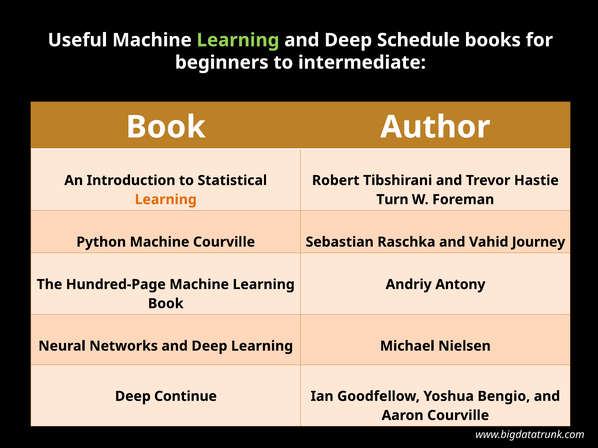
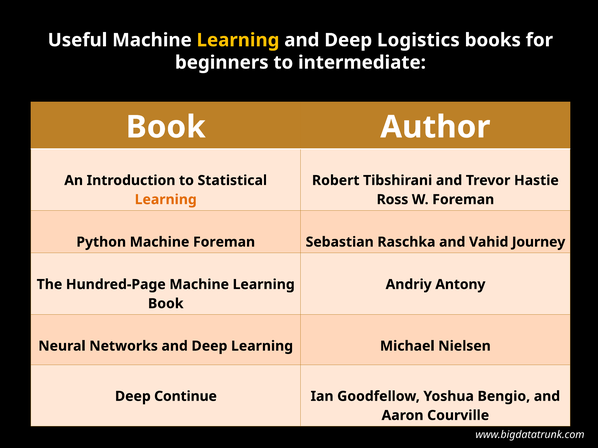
Learning at (238, 40) colour: light green -> yellow
Schedule: Schedule -> Logistics
Turn: Turn -> Ross
Machine Courville: Courville -> Foreman
